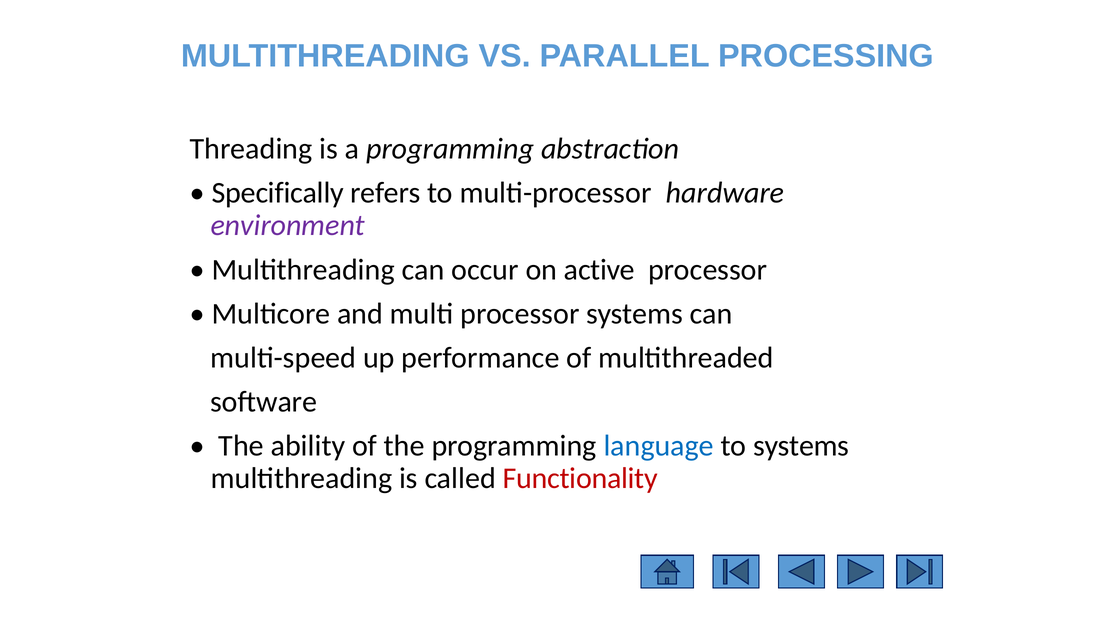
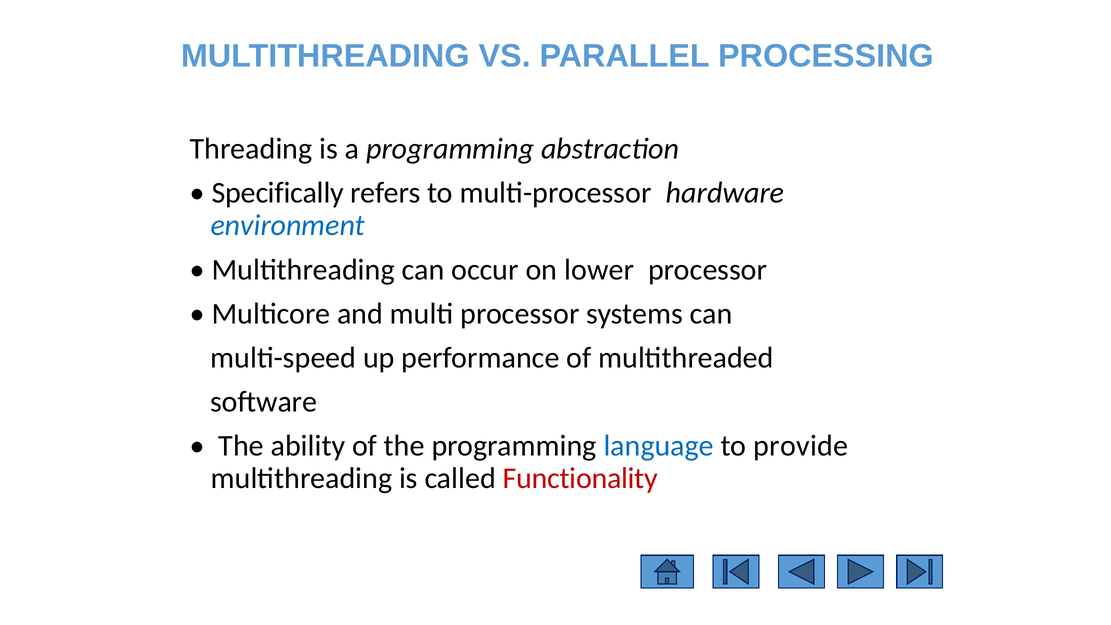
environment colour: purple -> blue
active: active -> lower
to systems: systems -> provide
